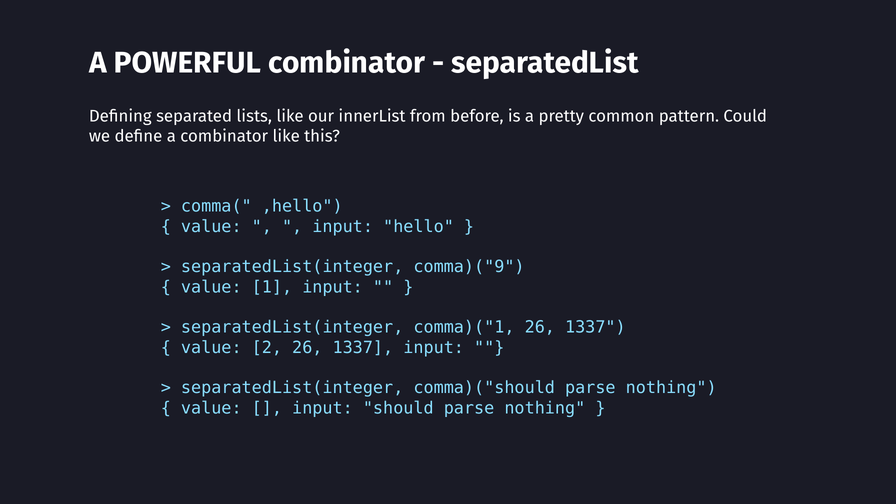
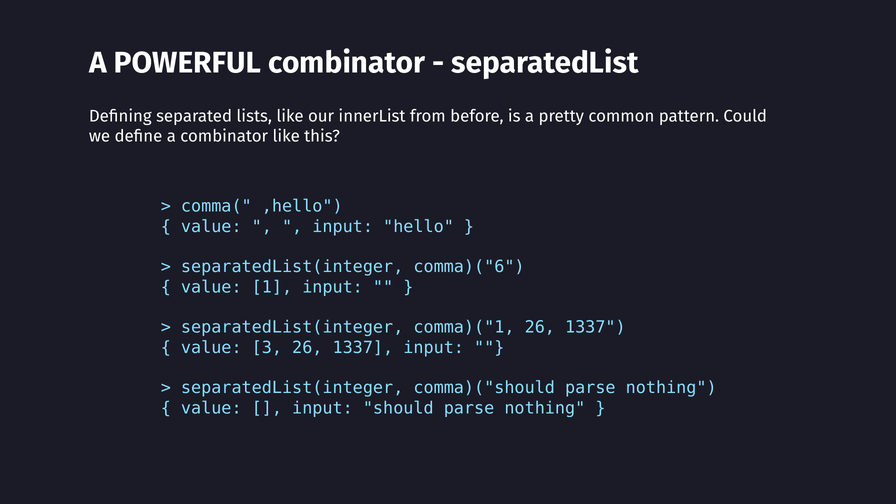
comma)("9: comma)("9 -> comma)("6
2: 2 -> 3
